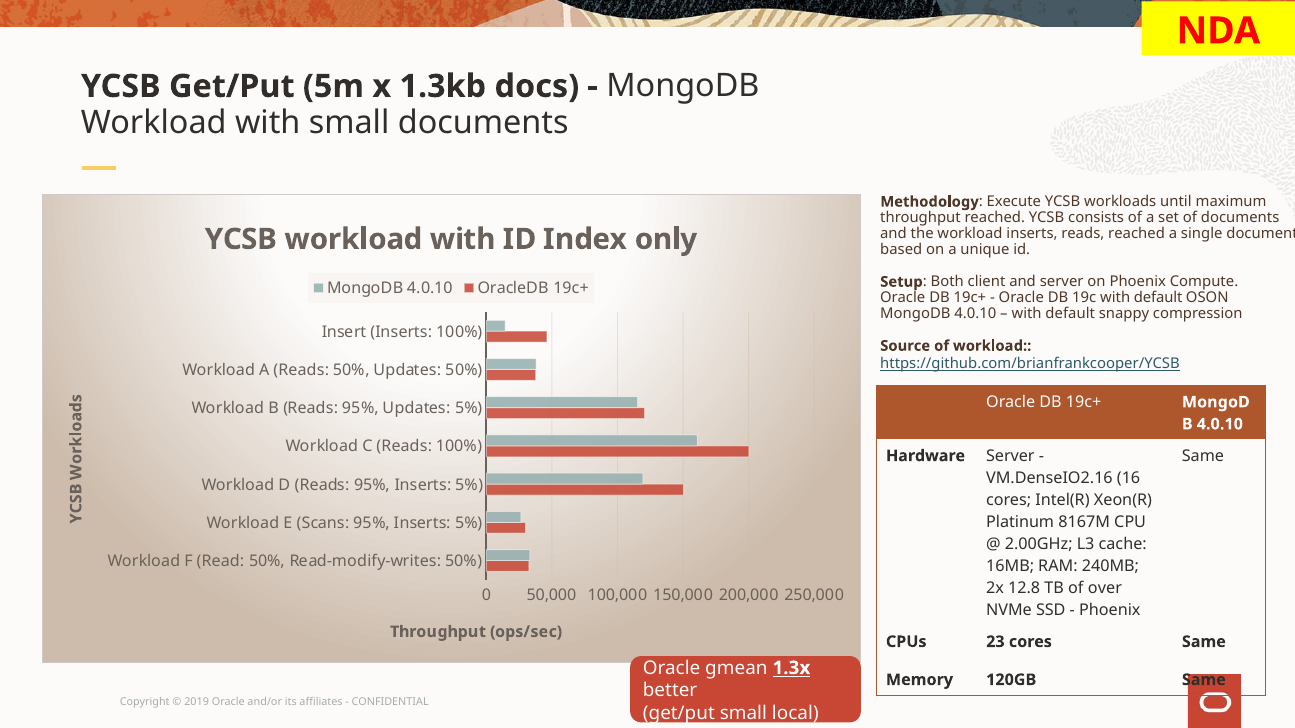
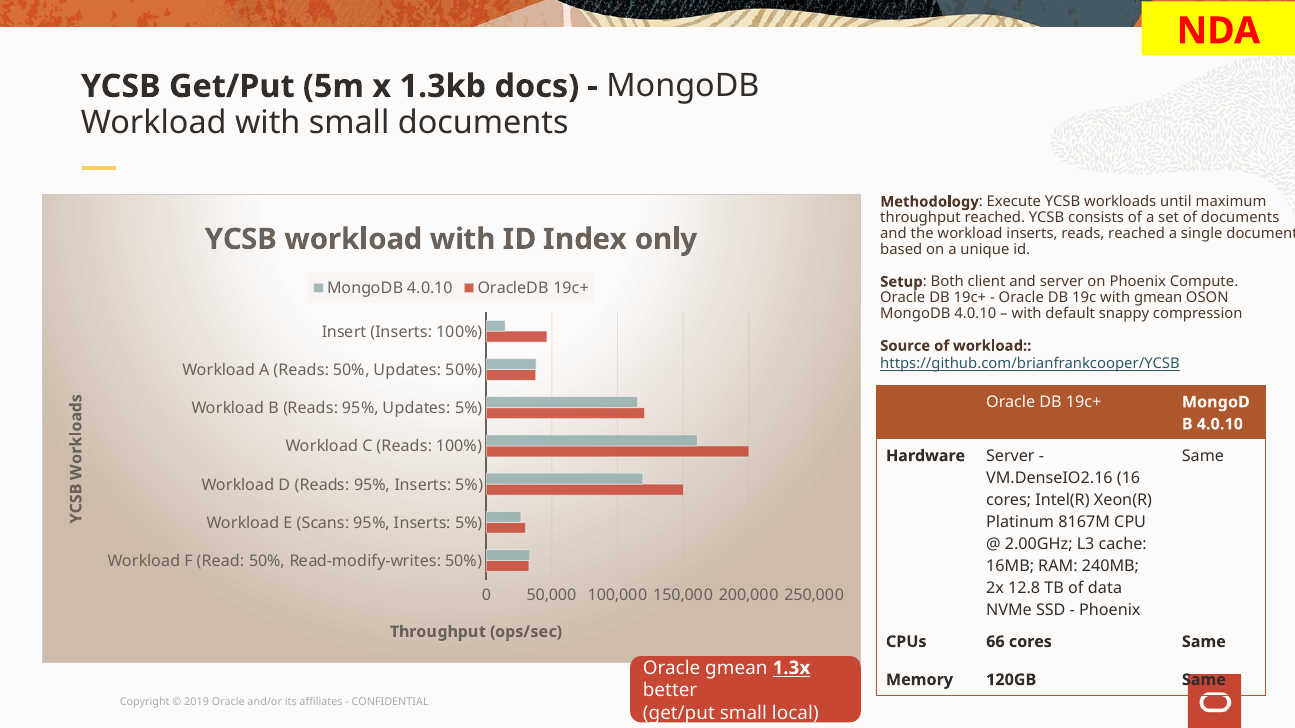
19c with default: default -> gmean
over: over -> data
23: 23 -> 66
